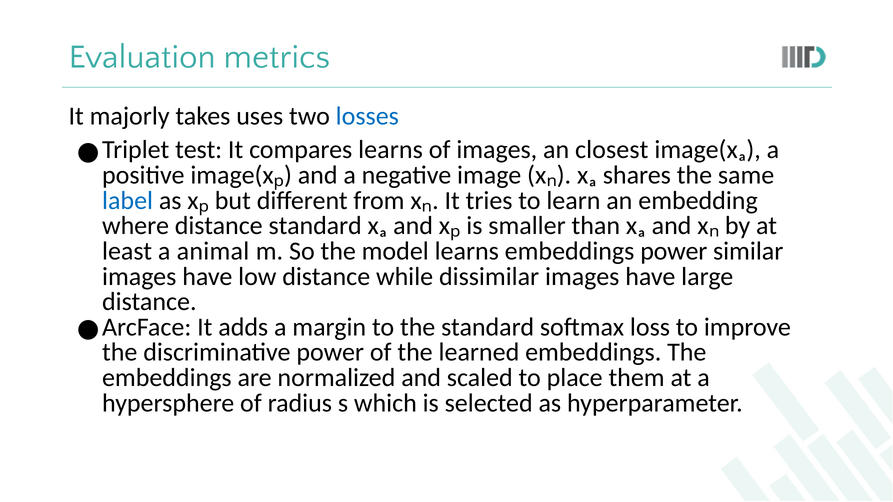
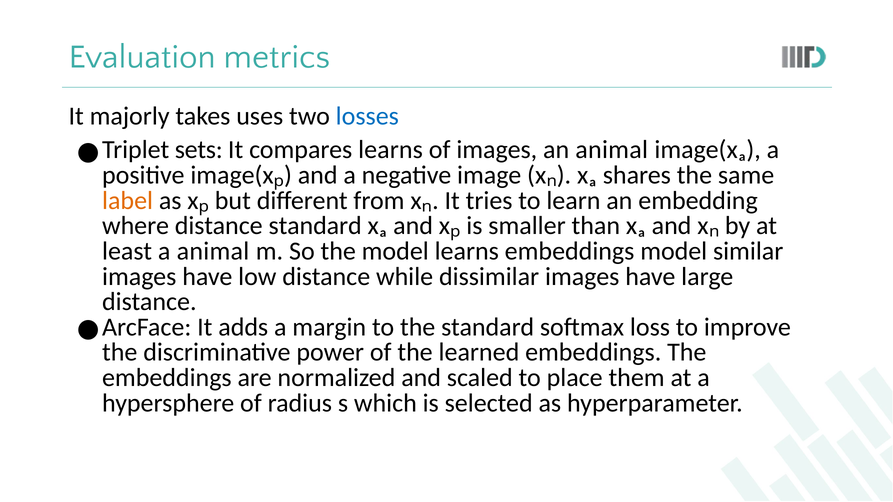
test: test -> sets
an closest: closest -> animal
label colour: blue -> orange
embeddings power: power -> model
